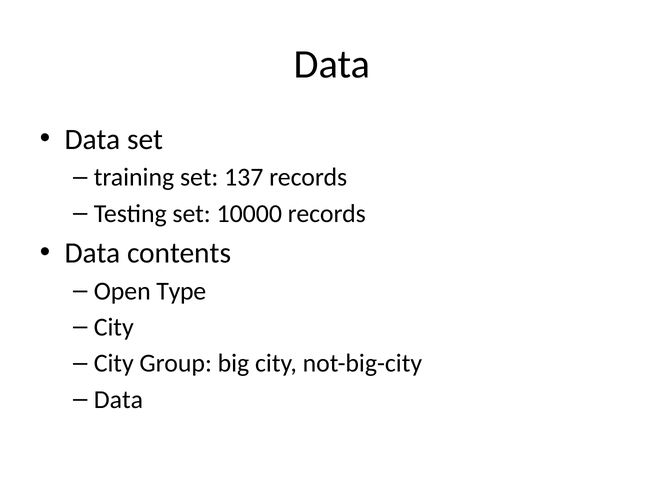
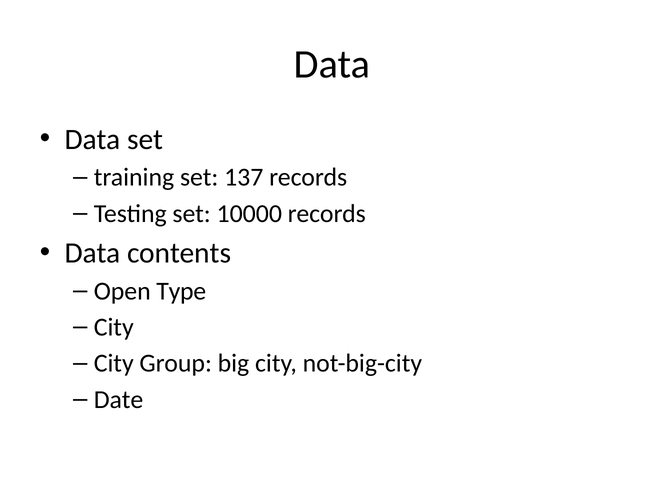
Data at (118, 400): Data -> Date
